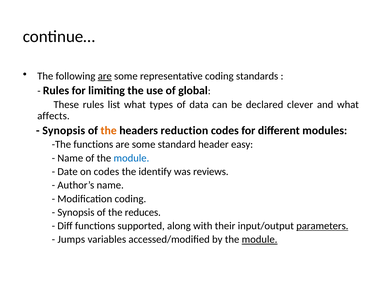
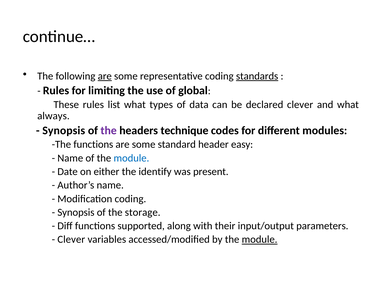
standards underline: none -> present
affects: affects -> always
the at (109, 130) colour: orange -> purple
reduction: reduction -> technique
on codes: codes -> either
reviews: reviews -> present
reduces: reduces -> storage
parameters underline: present -> none
Jumps at (71, 239): Jumps -> Clever
